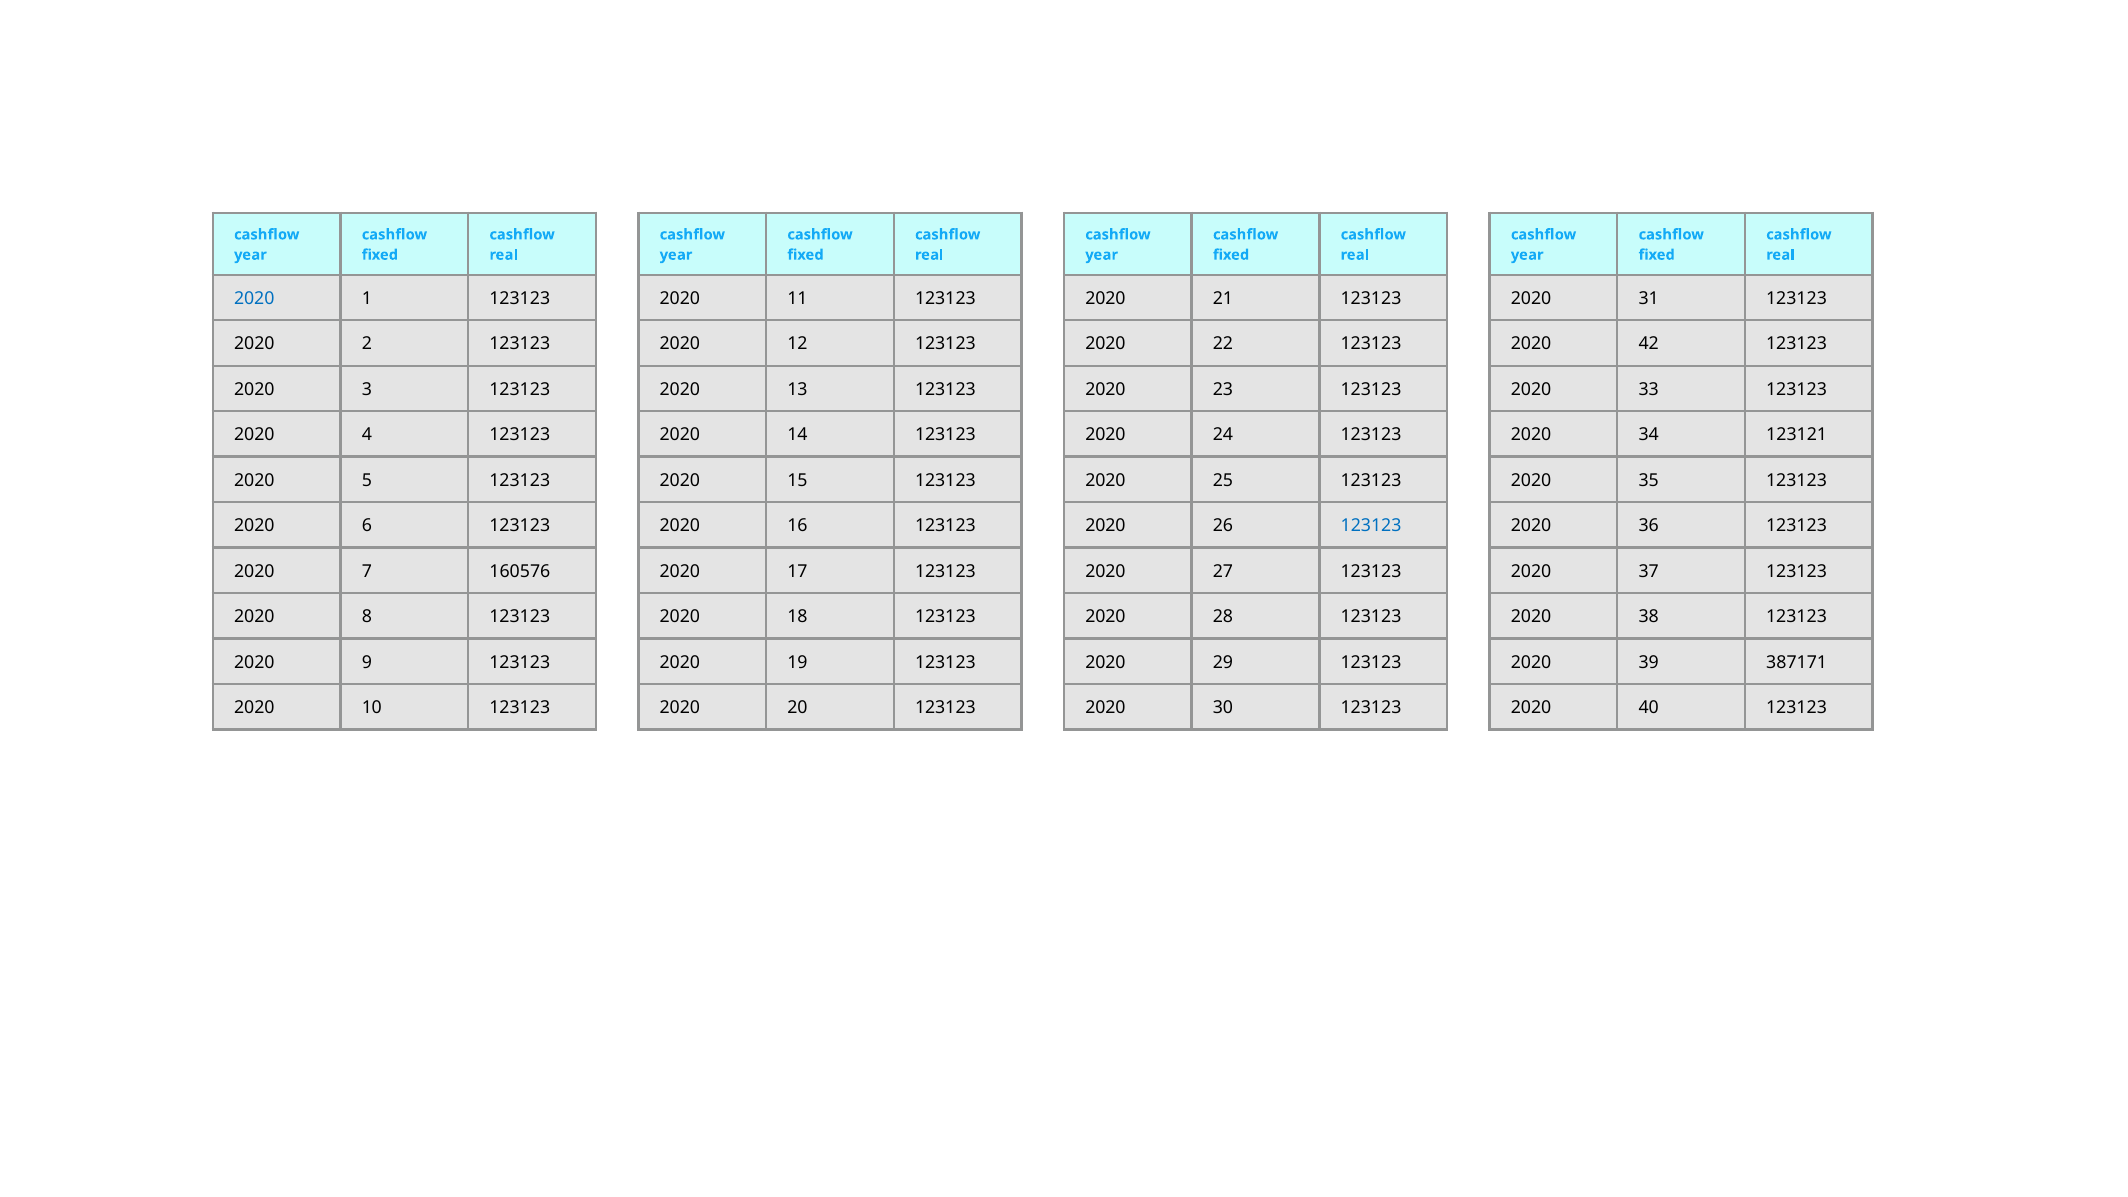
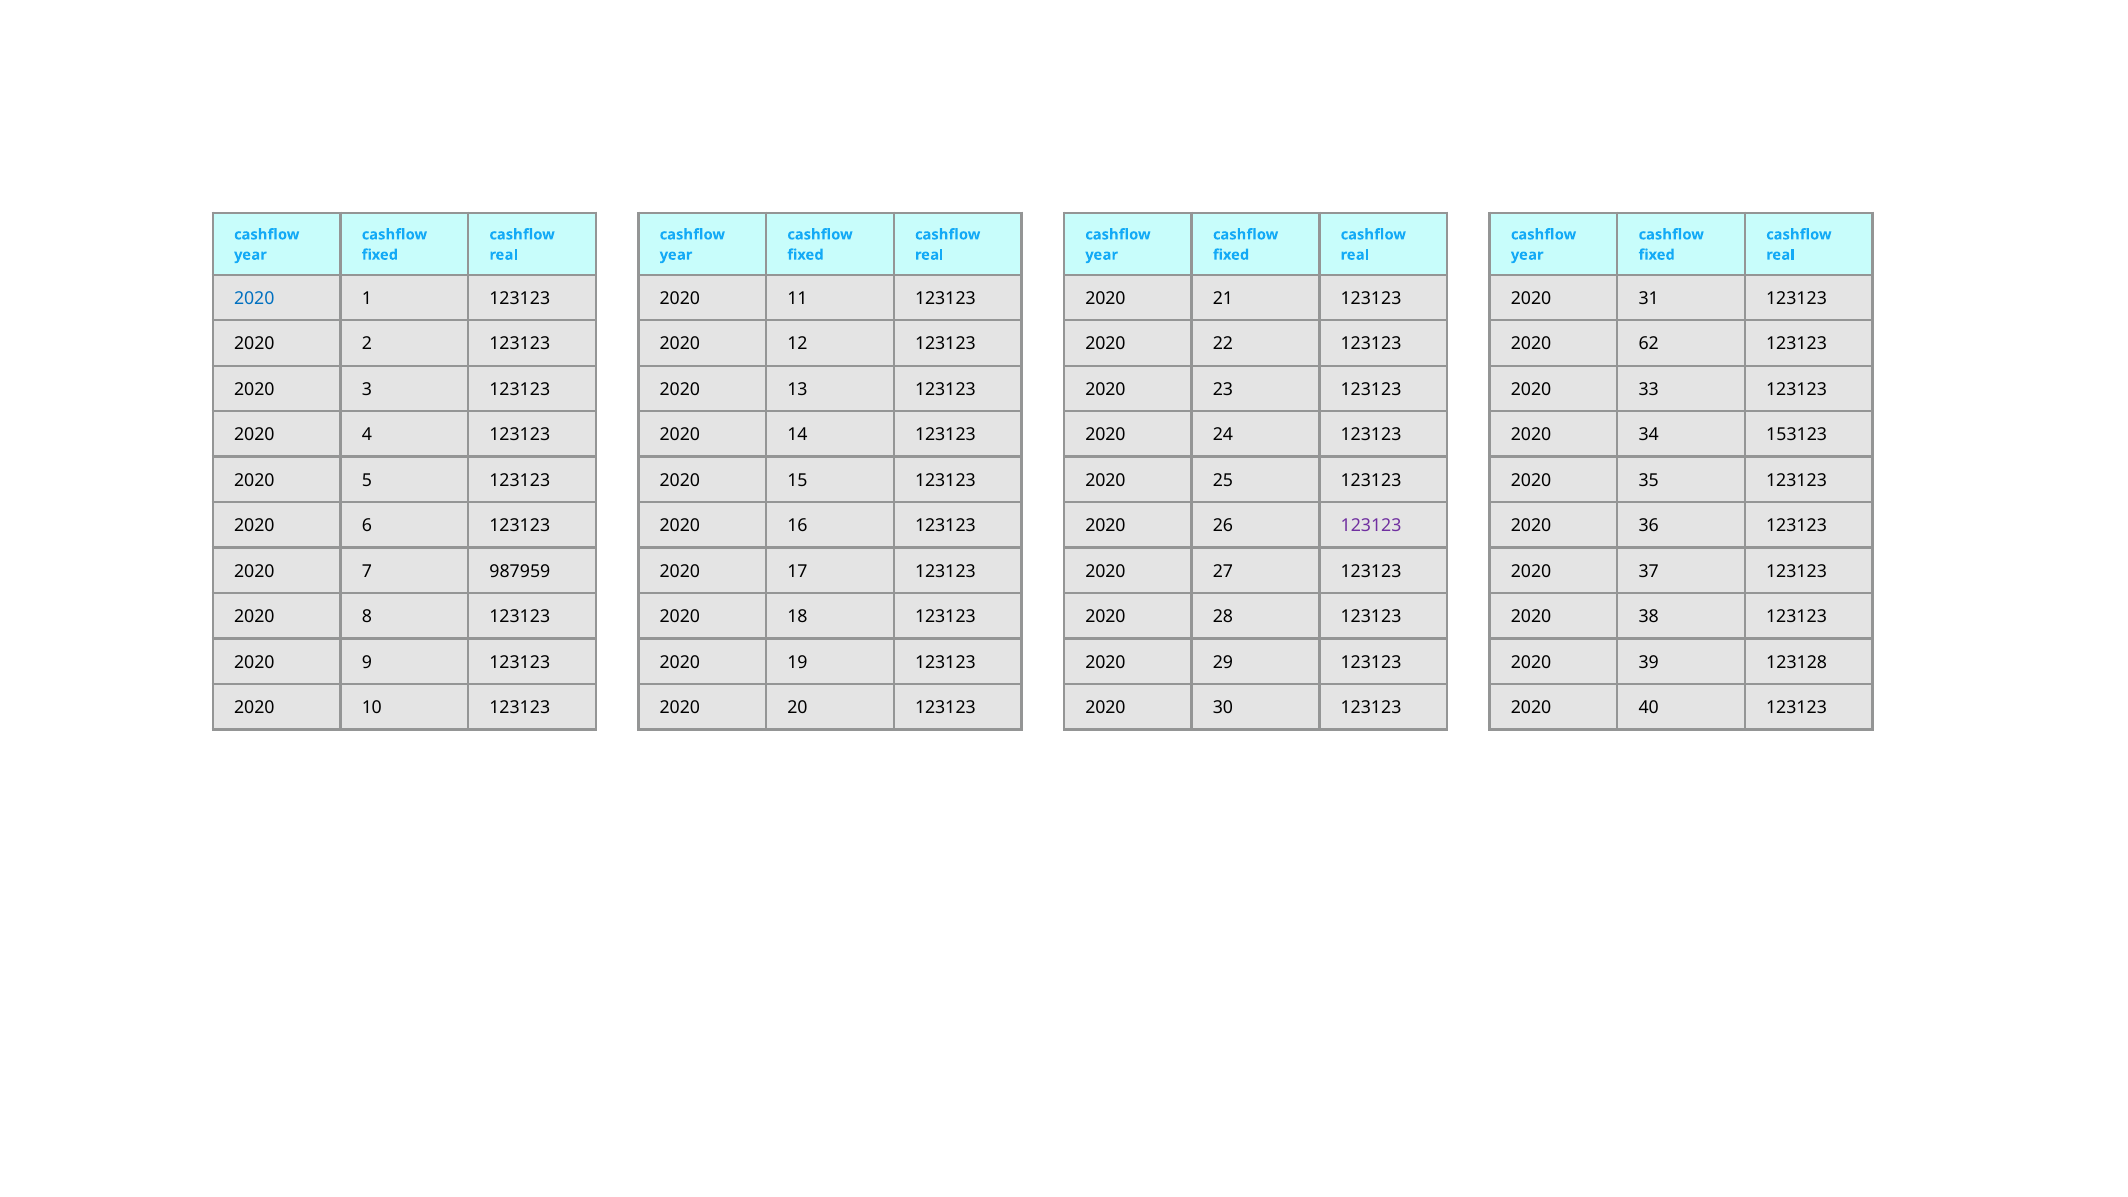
42: 42 -> 62
123121: 123121 -> 153123
123123 at (1371, 526) colour: blue -> purple
160576: 160576 -> 987959
387171: 387171 -> 123128
